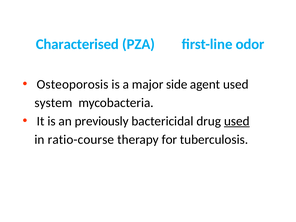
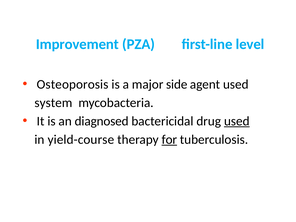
Characterised: Characterised -> Improvement
odor: odor -> level
previously: previously -> diagnosed
ratio-course: ratio-course -> yield-course
for underline: none -> present
